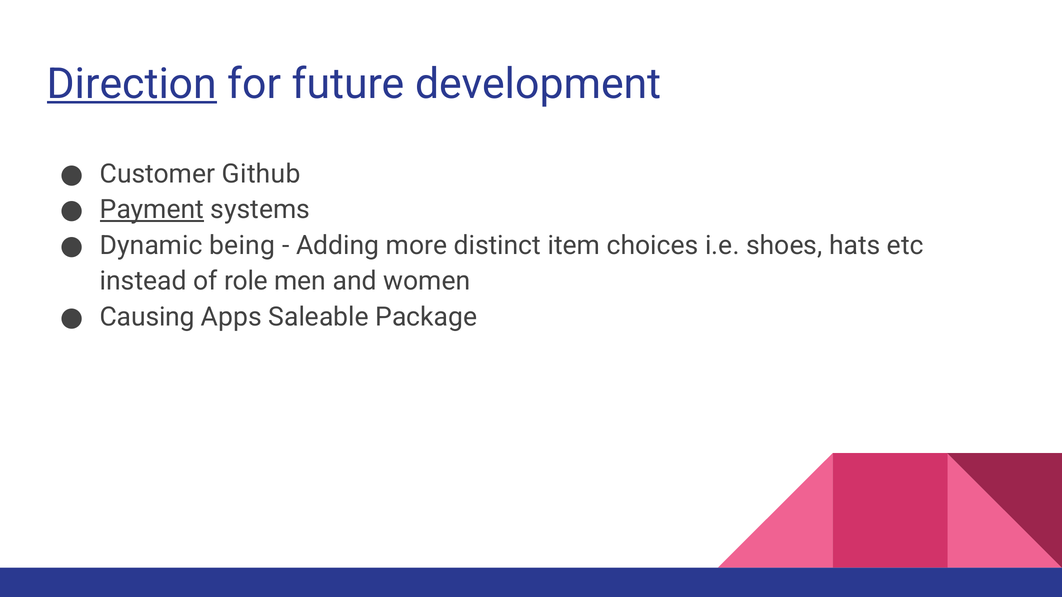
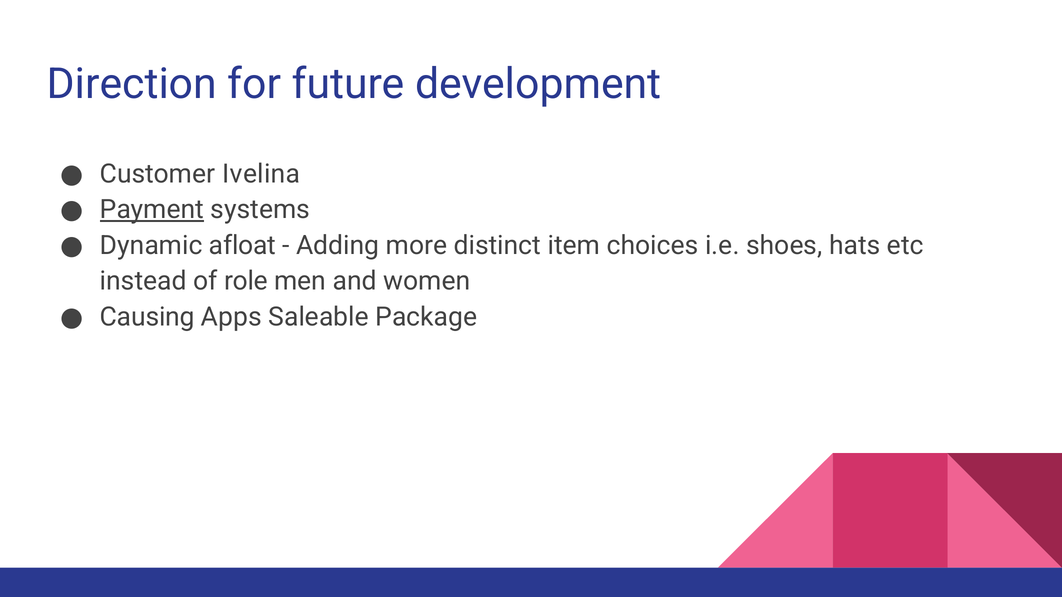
Direction underline: present -> none
Github: Github -> Ivelina
being: being -> afloat
